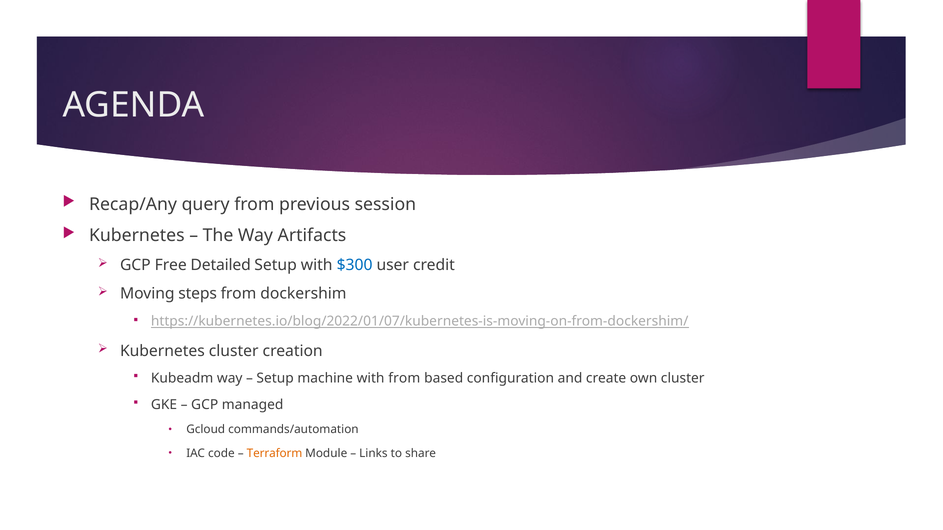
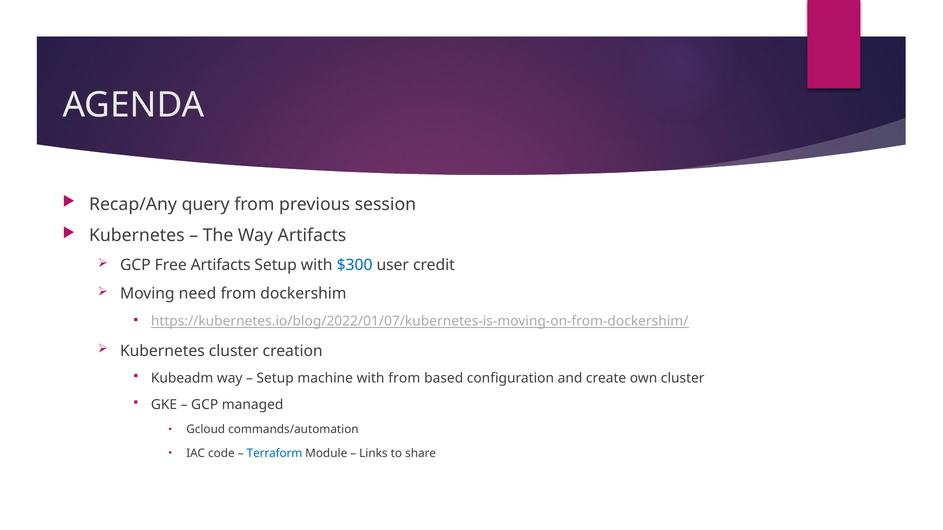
Free Detailed: Detailed -> Artifacts
steps: steps -> need
Terraform colour: orange -> blue
